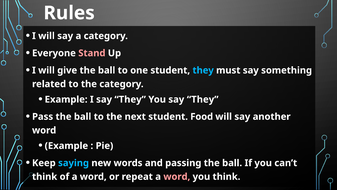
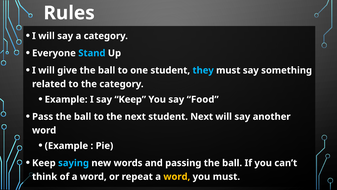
Stand colour: pink -> light blue
I say They: They -> Keep
You say They: They -> Food
student Food: Food -> Next
word at (177, 176) colour: pink -> yellow
you think: think -> must
